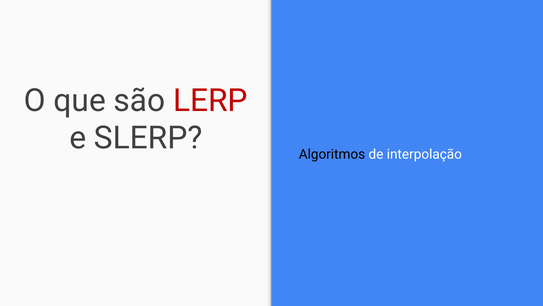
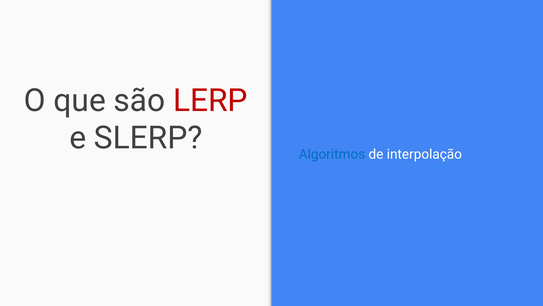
Algoritmos colour: black -> blue
